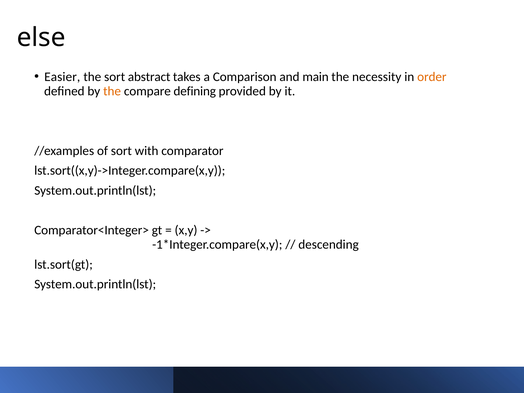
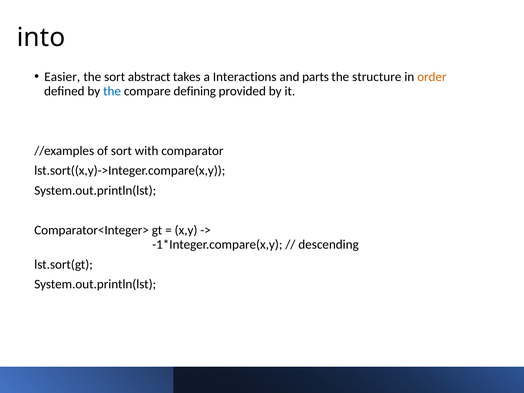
else: else -> into
Comparison: Comparison -> Interactions
main: main -> parts
necessity: necessity -> structure
the at (112, 91) colour: orange -> blue
